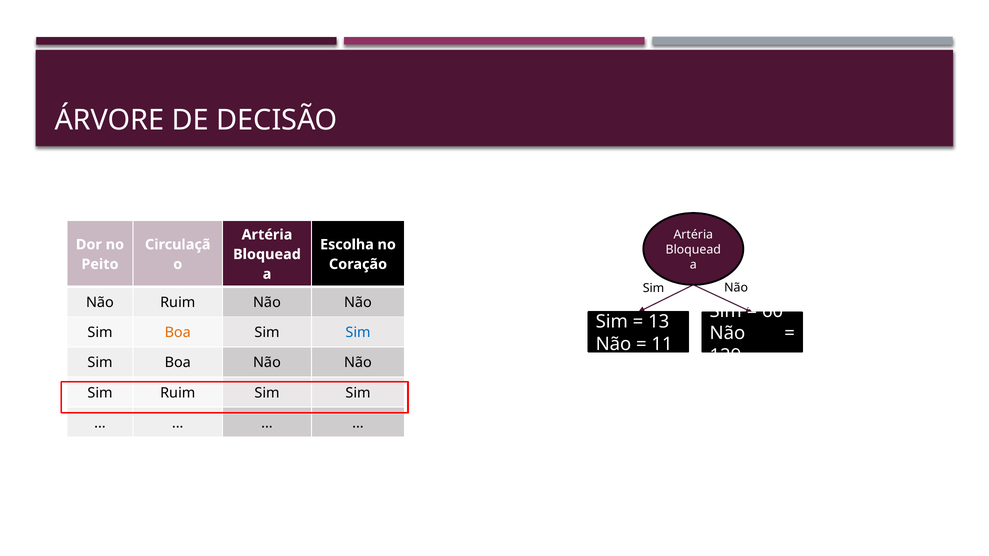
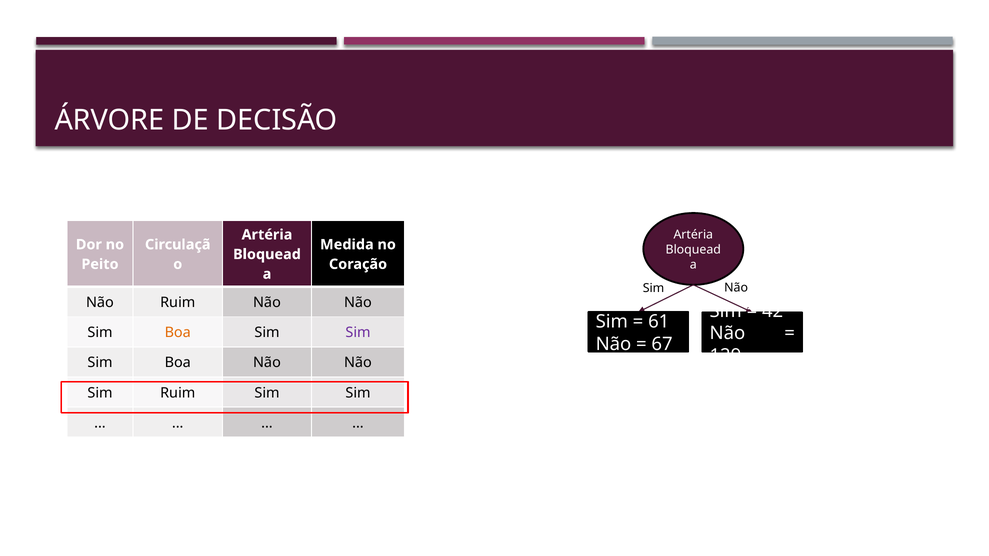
Escolha: Escolha -> Medida
60: 60 -> 42
13: 13 -> 61
Sim at (358, 333) colour: blue -> purple
11: 11 -> 67
